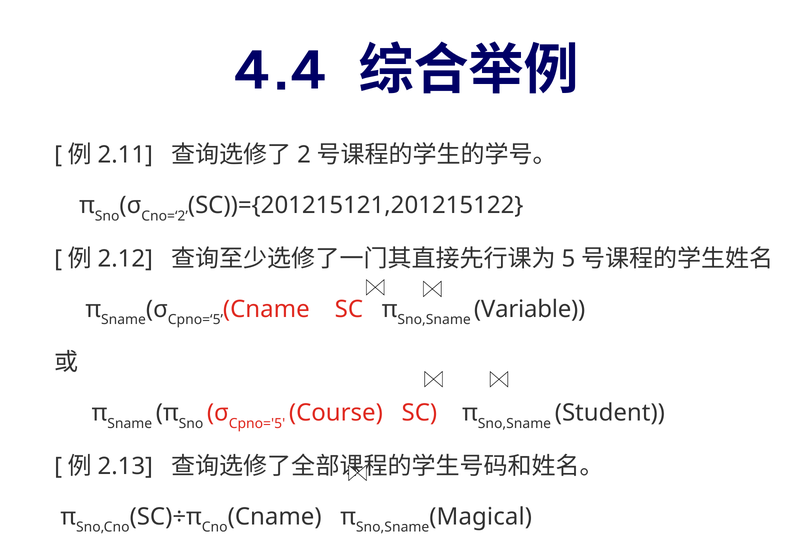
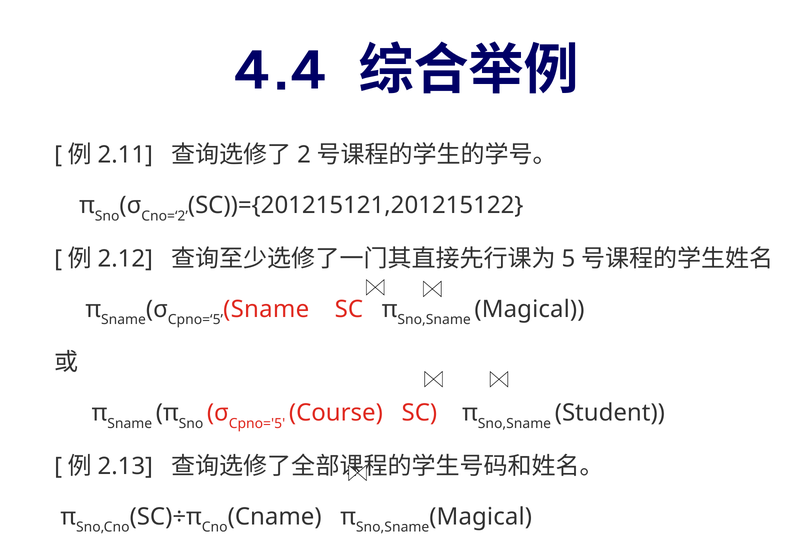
Cname at (266, 310): Cname -> Sname
Variable at (530, 310): Variable -> Magical
